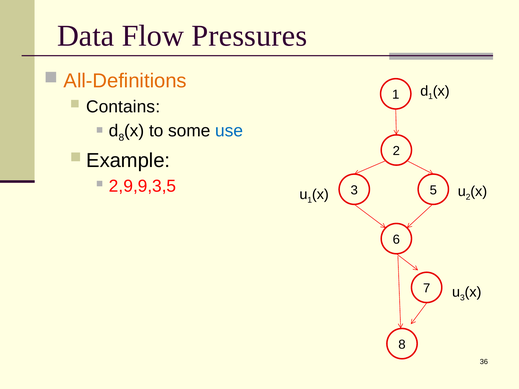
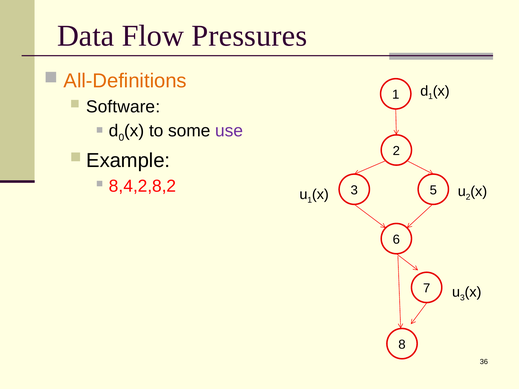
Contains: Contains -> Software
8 at (121, 138): 8 -> 0
use colour: blue -> purple
2,9,9,3,5: 2,9,9,3,5 -> 8,4,2,8,2
